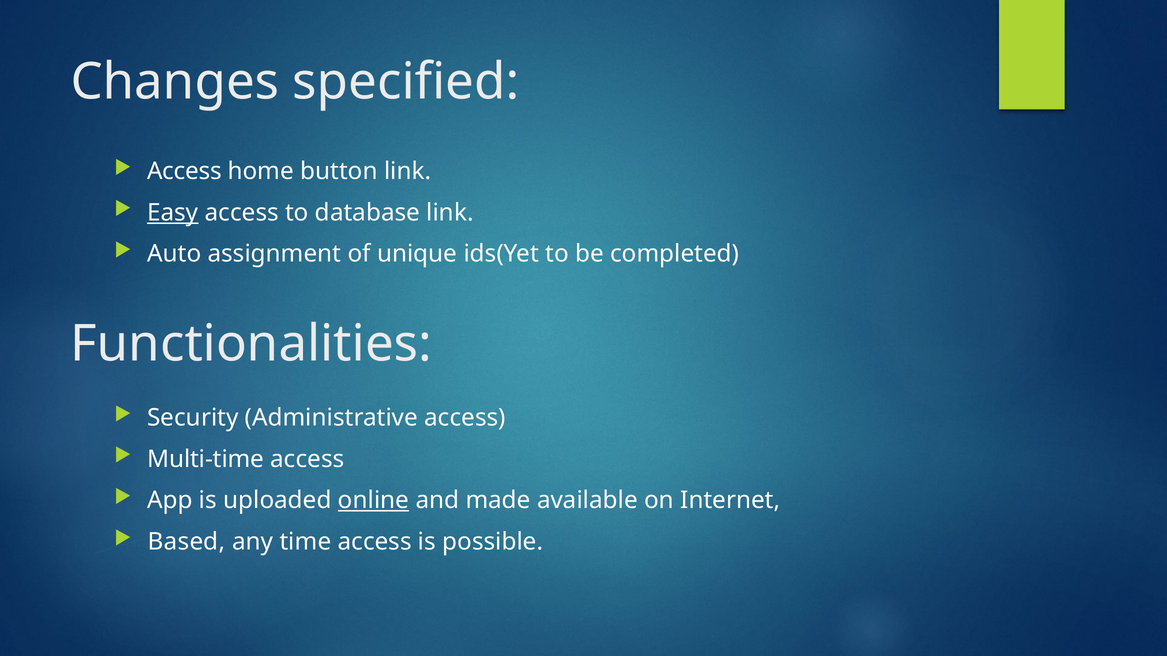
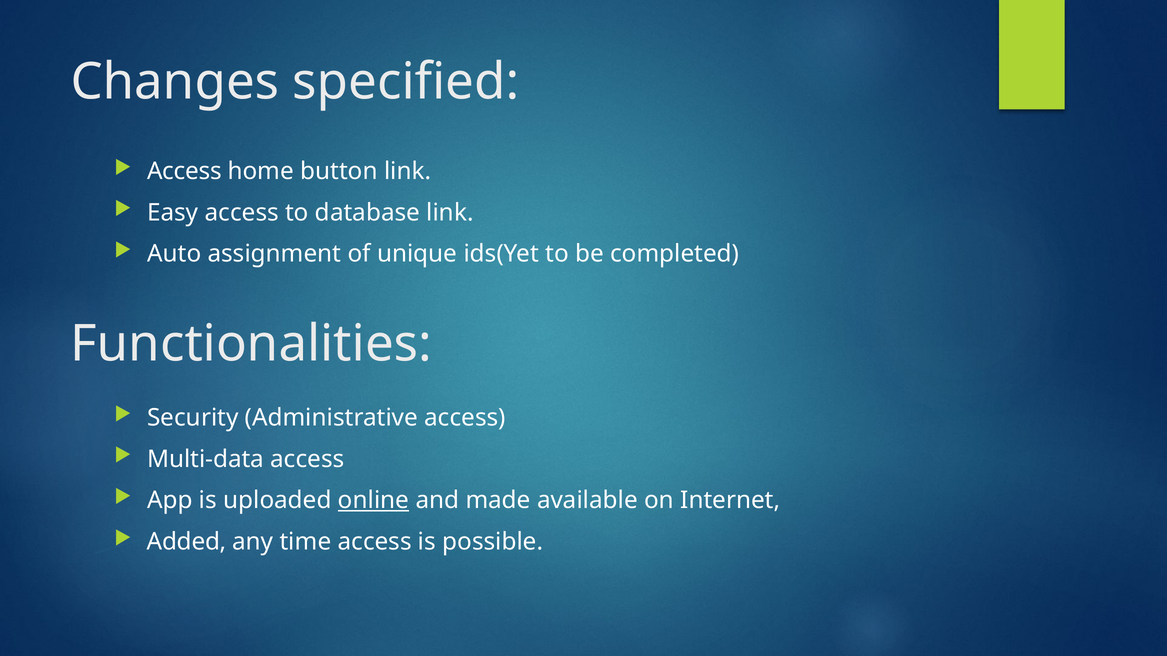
Easy underline: present -> none
Multi-time: Multi-time -> Multi-data
Based: Based -> Added
